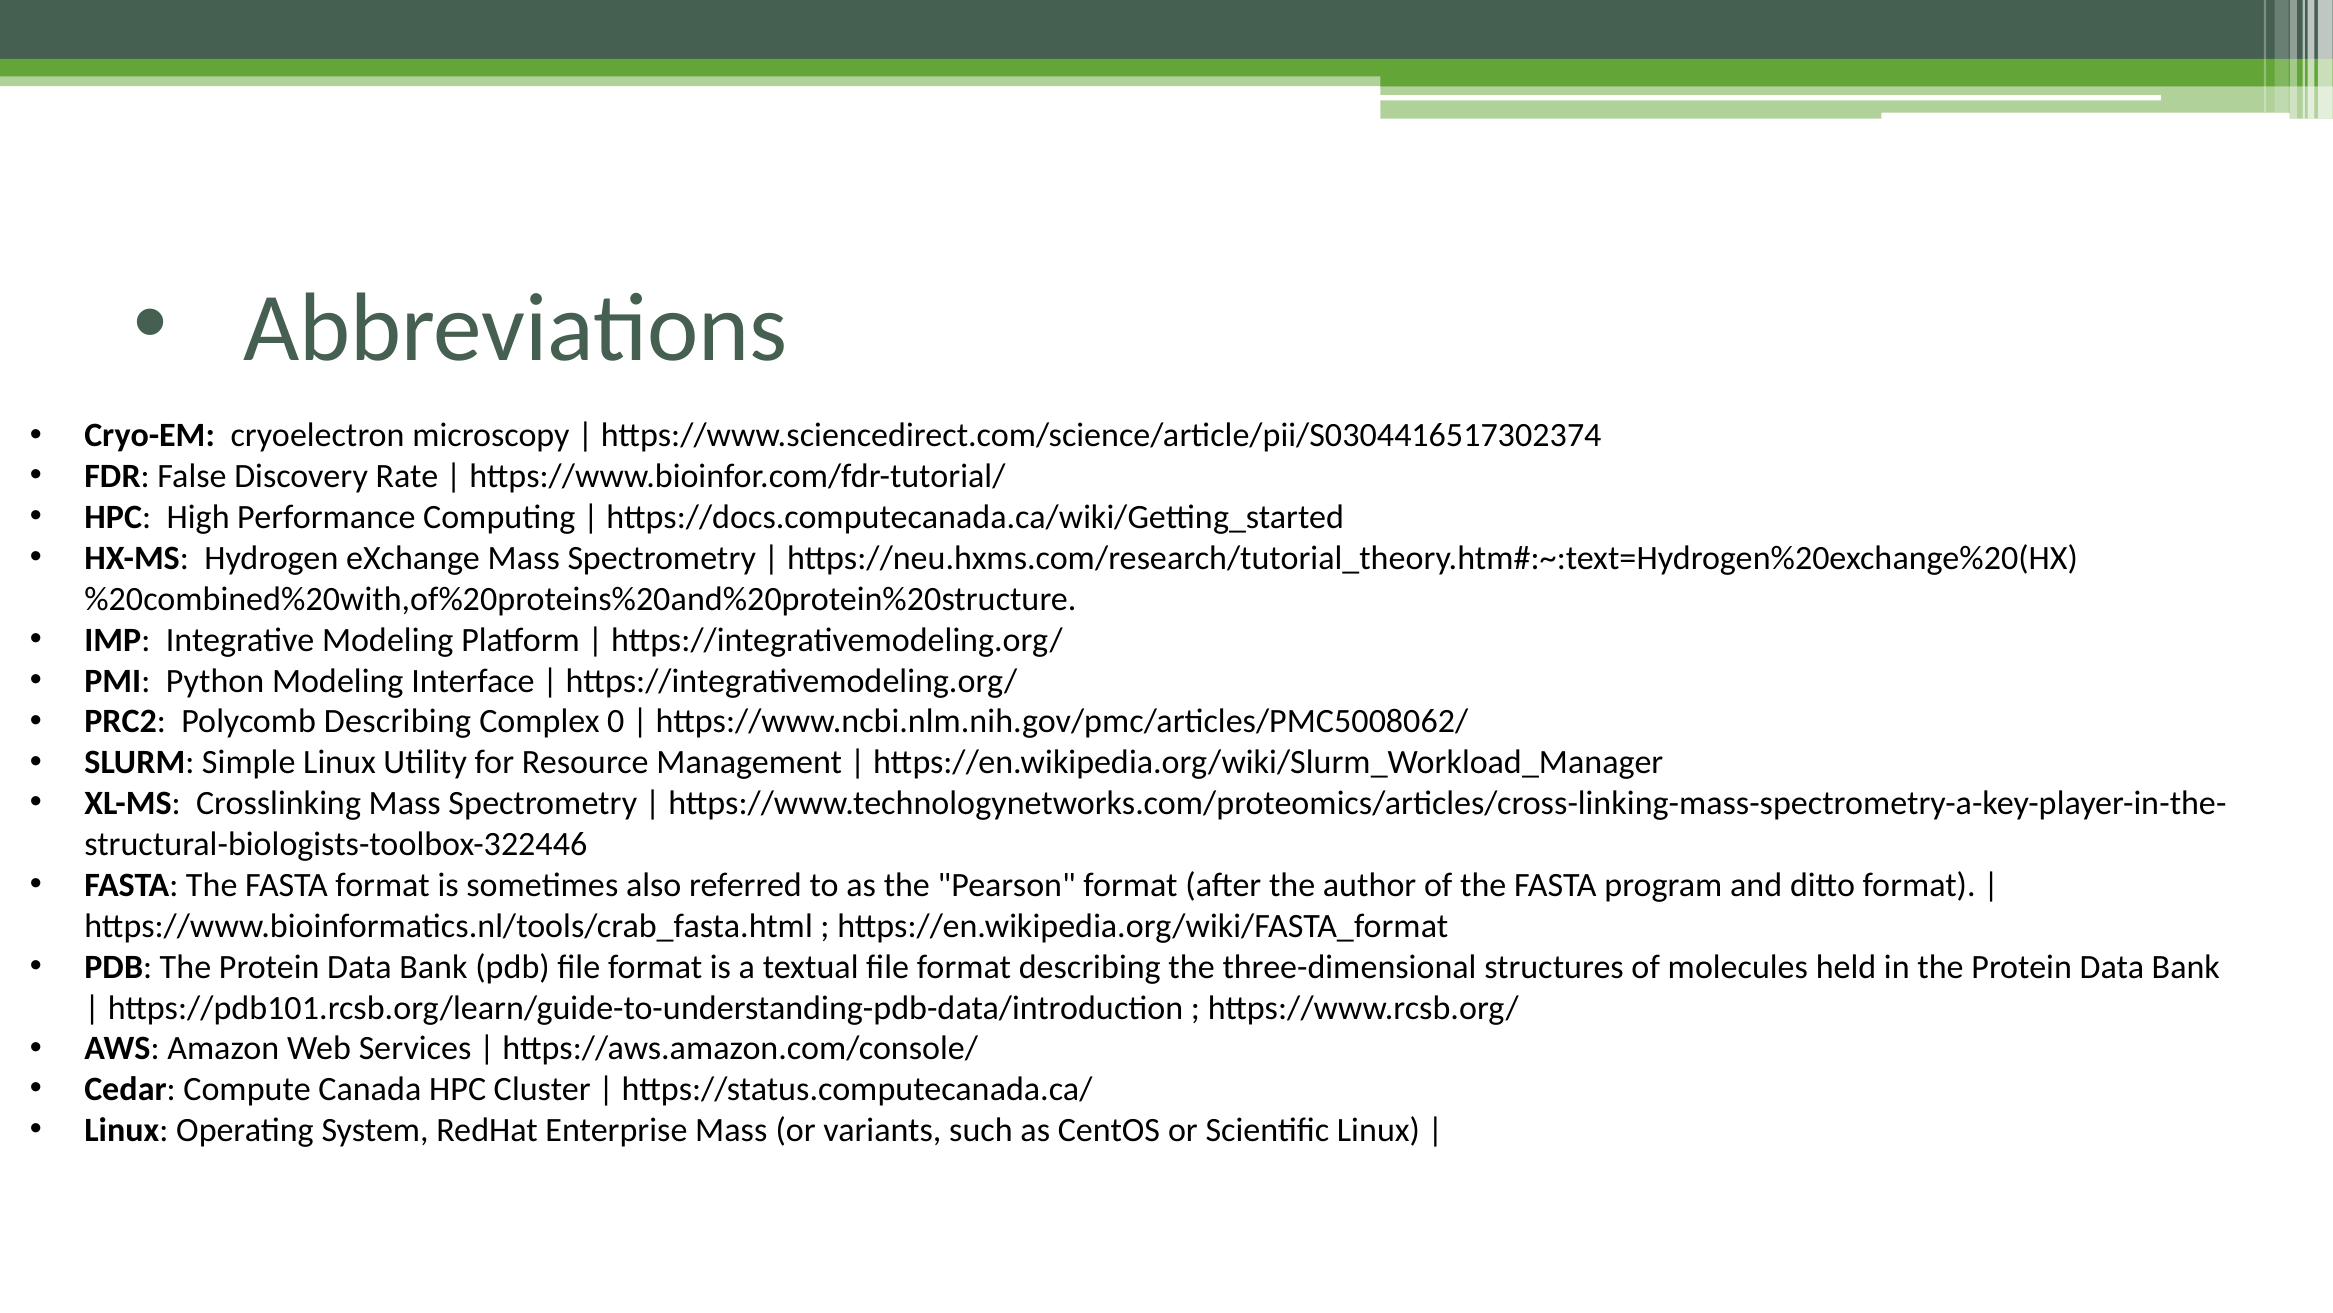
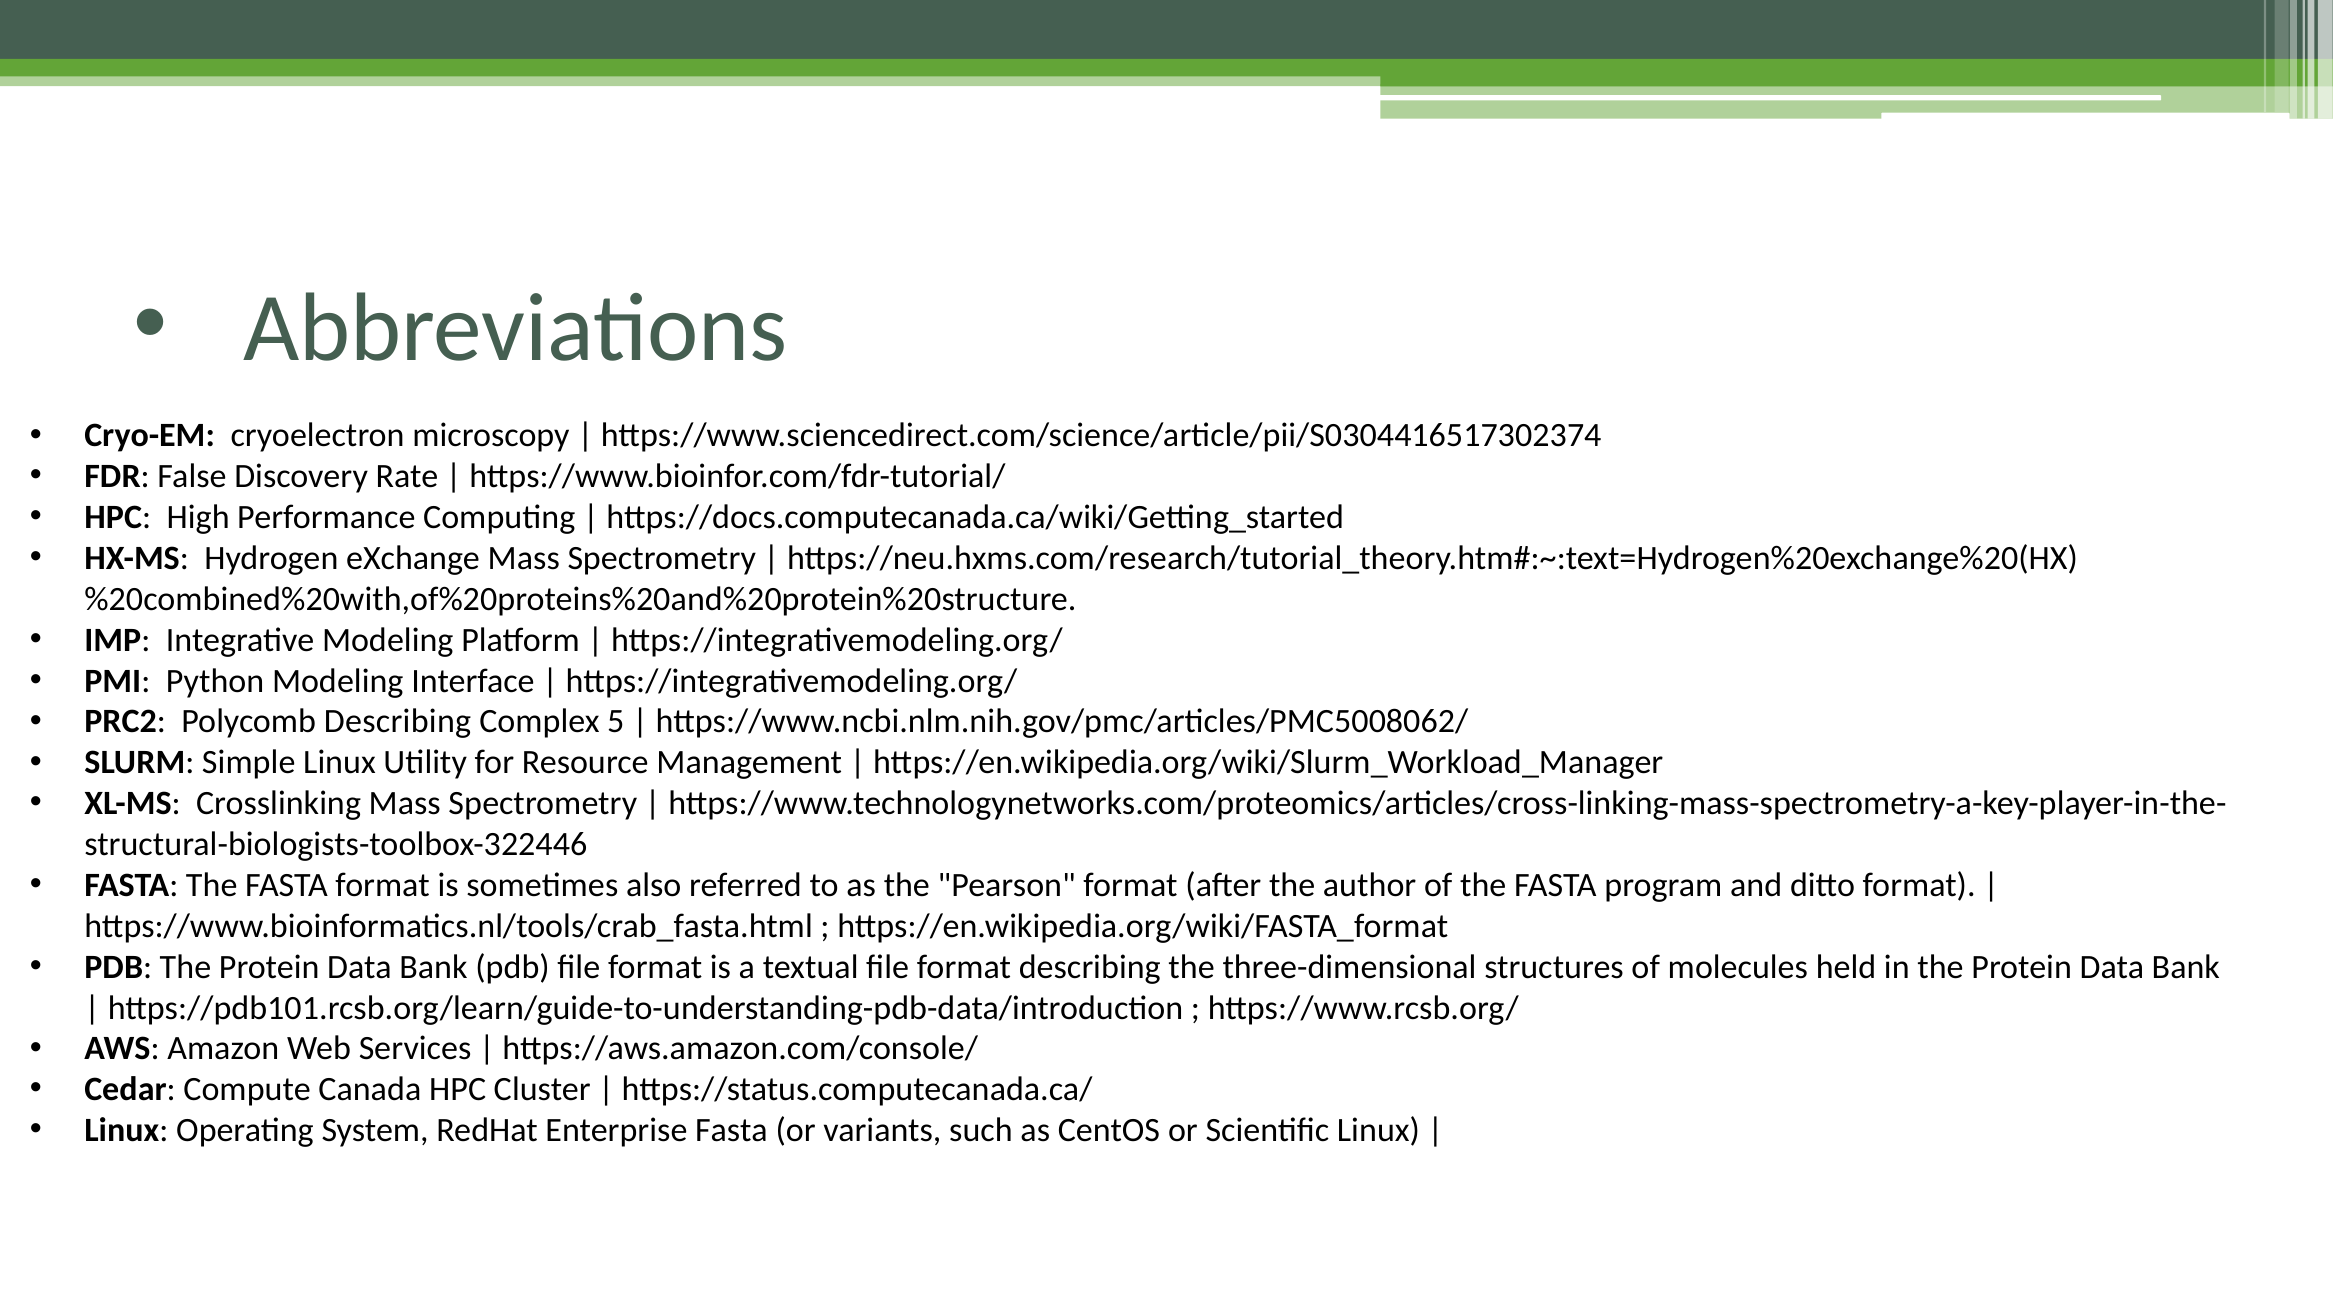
0: 0 -> 5
Enterprise Mass: Mass -> Fasta
